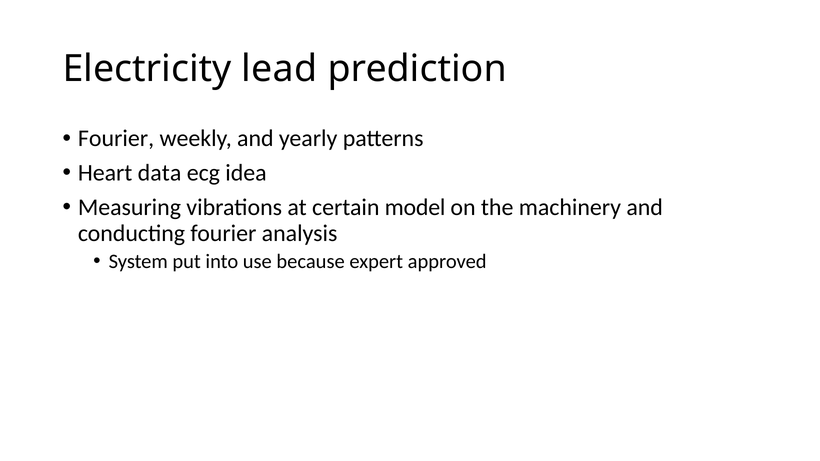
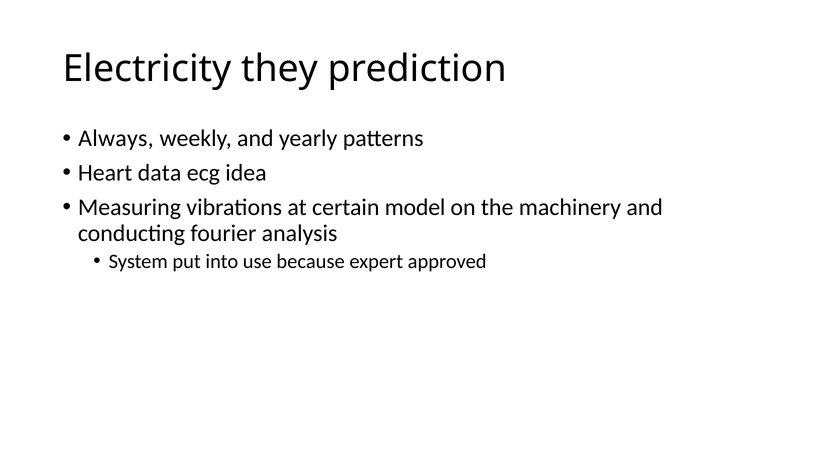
lead: lead -> they
Fourier at (116, 139): Fourier -> Always
